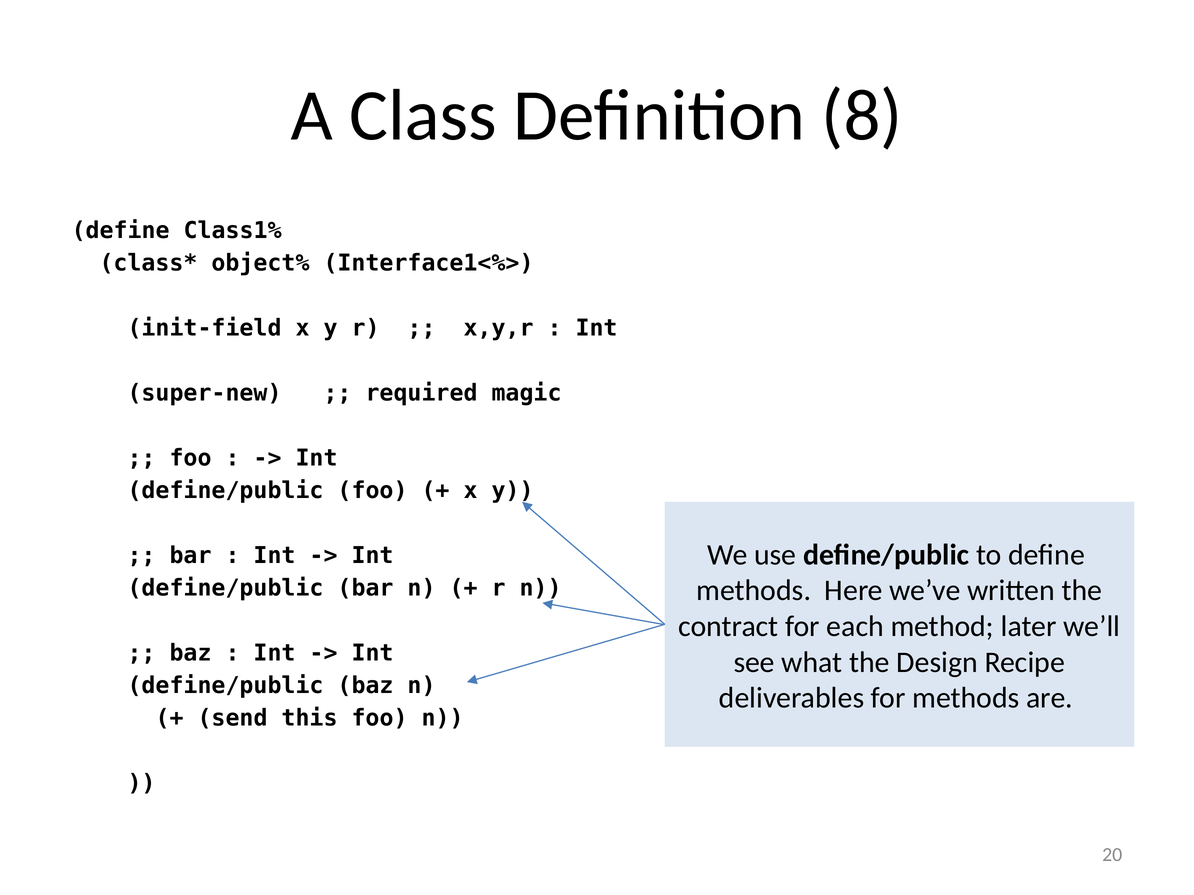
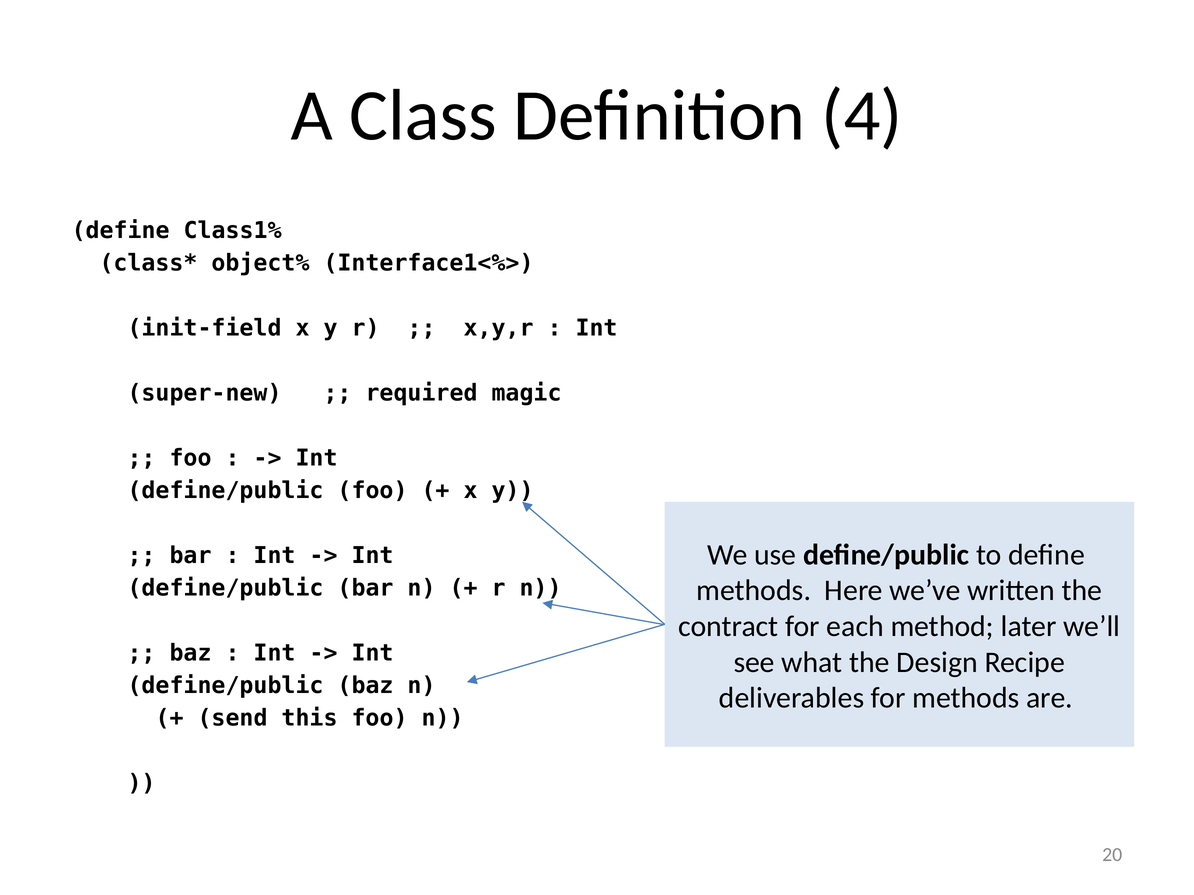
8: 8 -> 4
